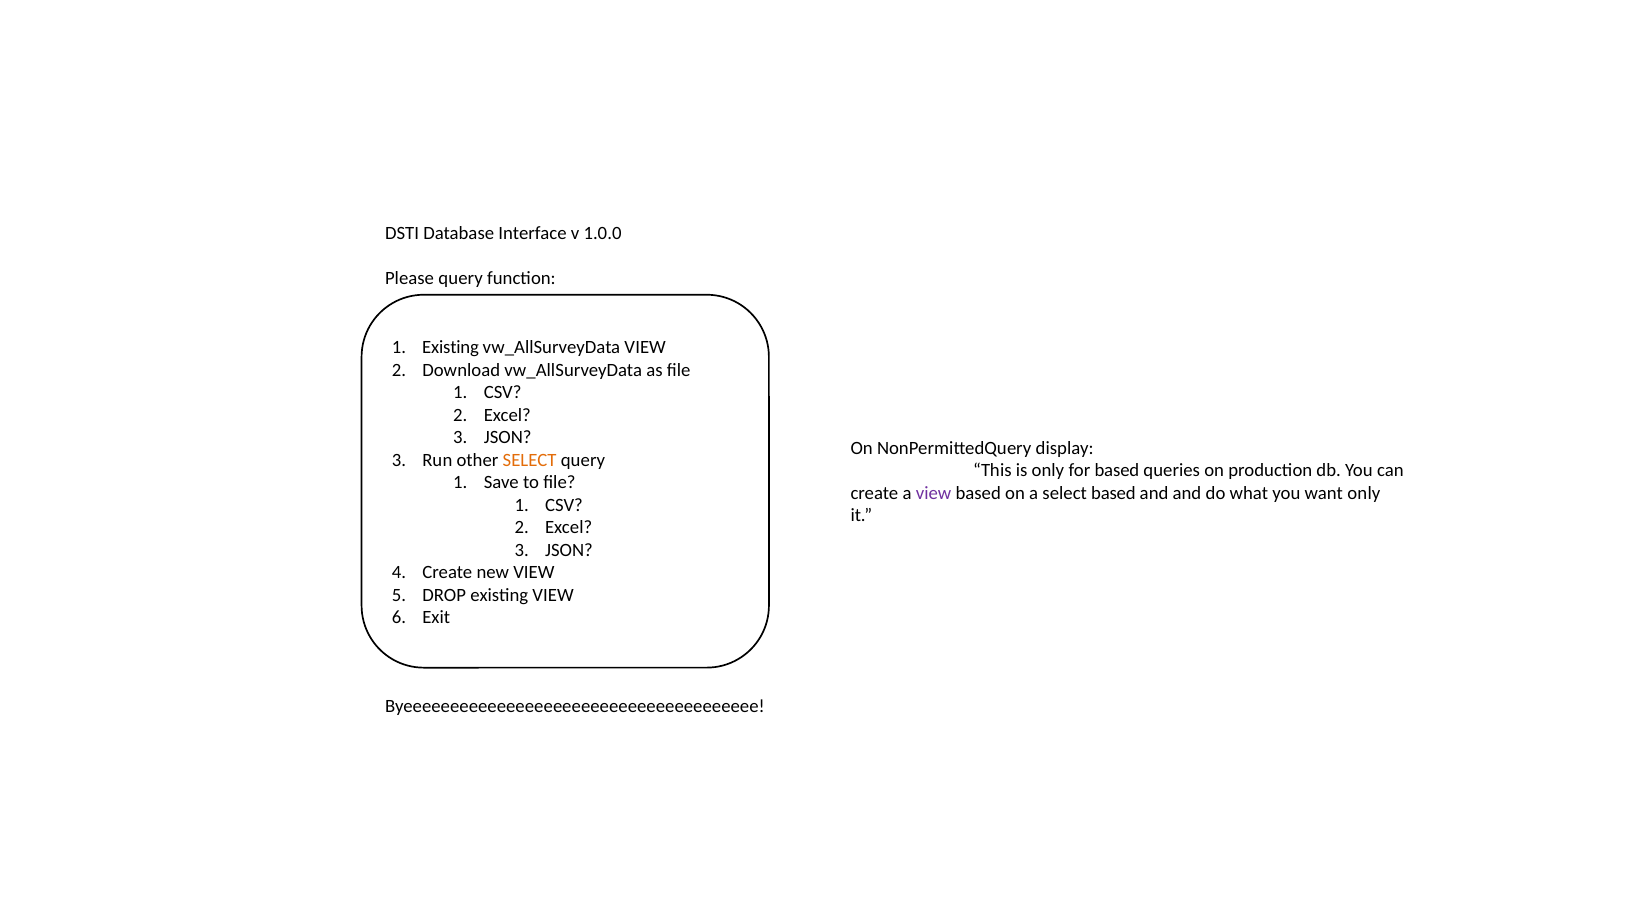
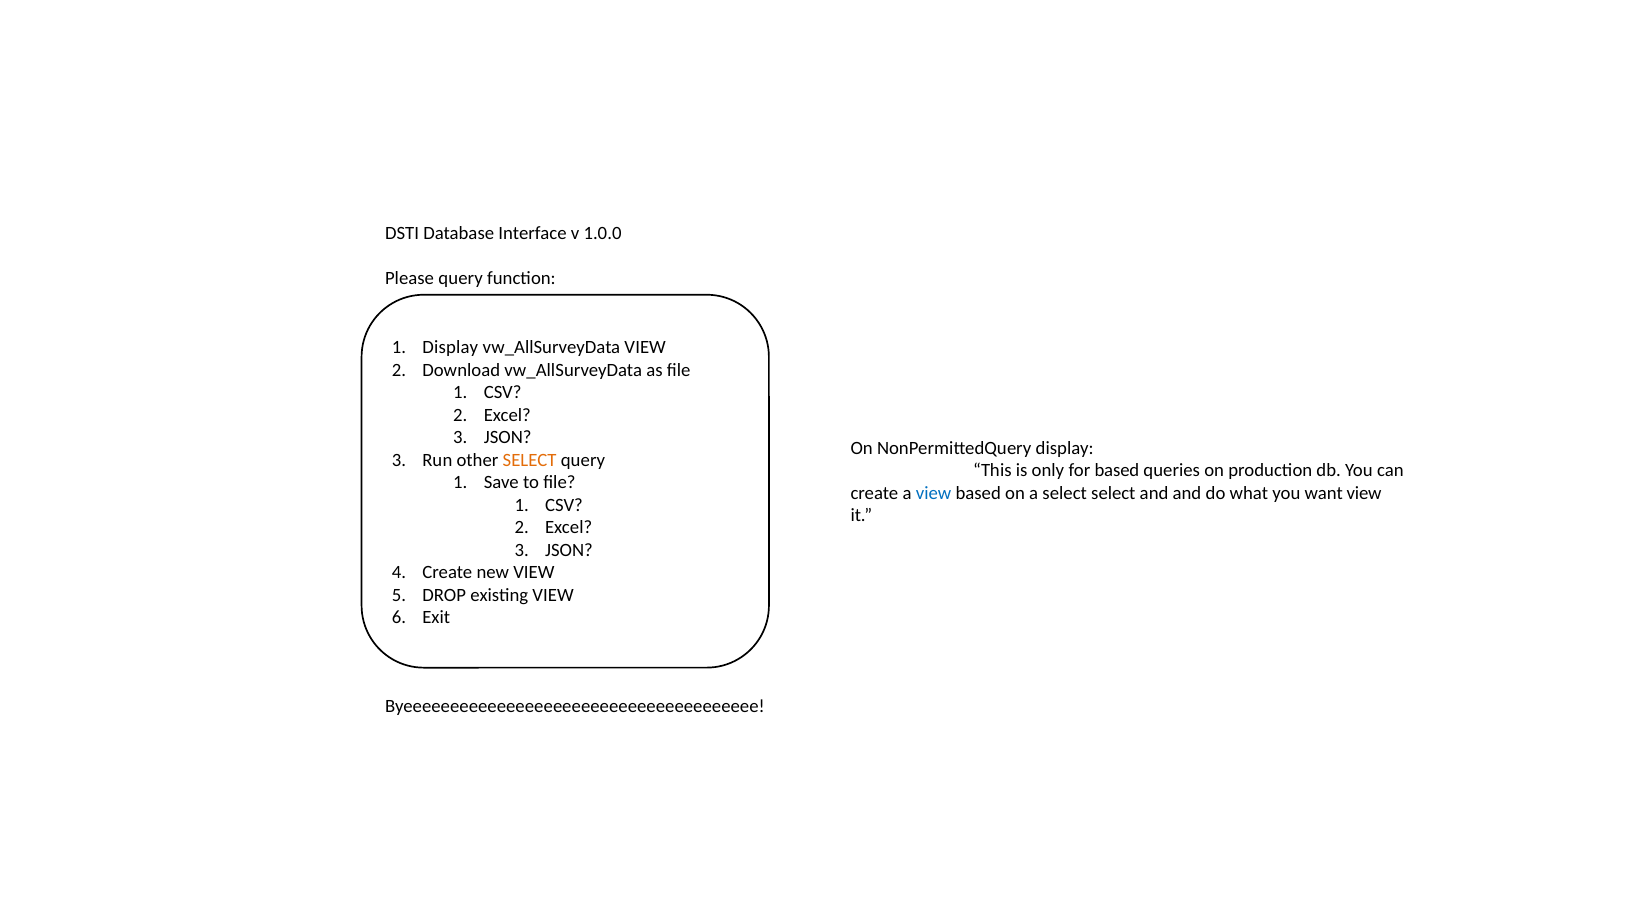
Existing at (451, 348): Existing -> Display
view at (934, 493) colour: purple -> blue
select based: based -> select
want only: only -> view
